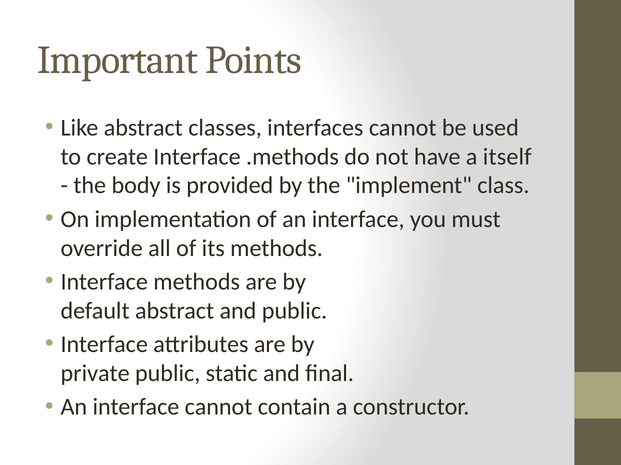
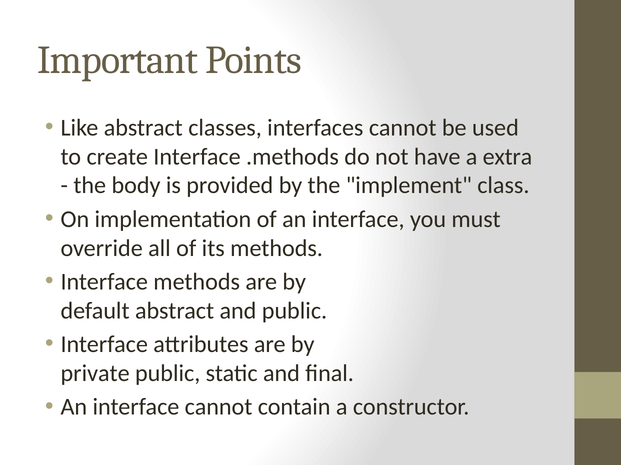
itself: itself -> extra
